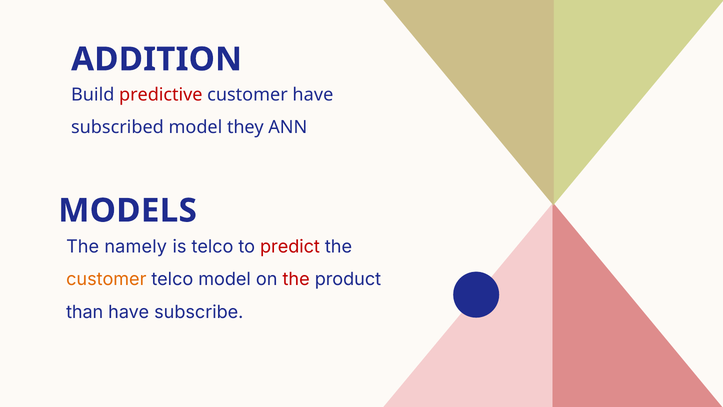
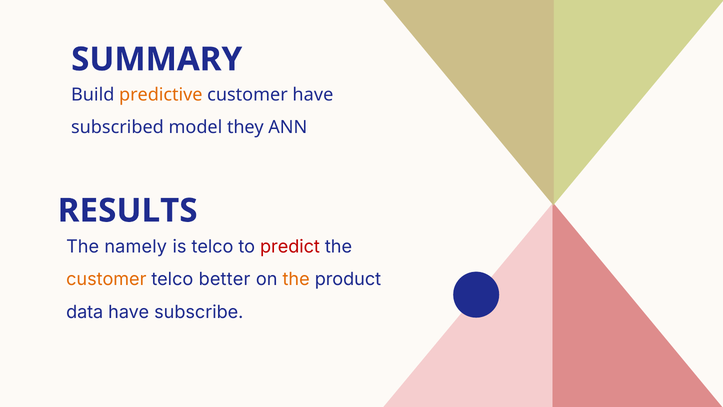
ADDITION: ADDITION -> SUMMARY
predictive colour: red -> orange
MODELS: MODELS -> RESULTS
telco model: model -> better
the at (296, 279) colour: red -> orange
than: than -> data
